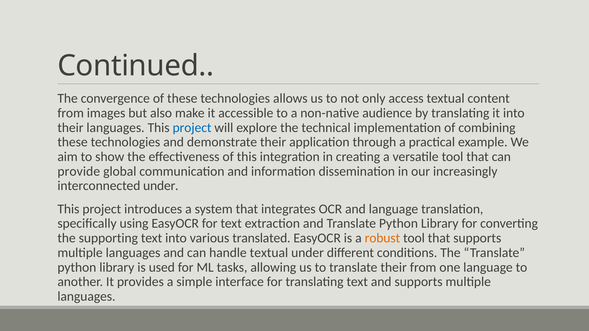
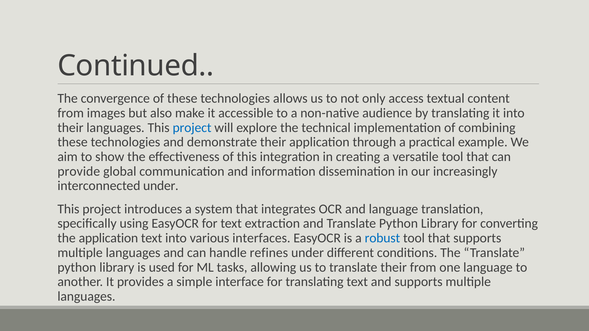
the supporting: supporting -> application
translated: translated -> interfaces
robust colour: orange -> blue
handle textual: textual -> refines
